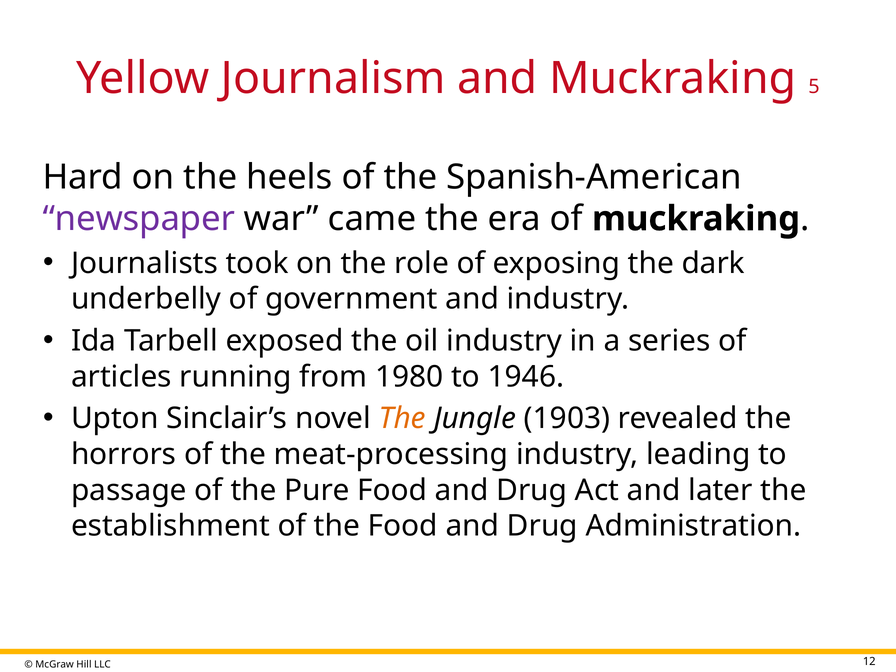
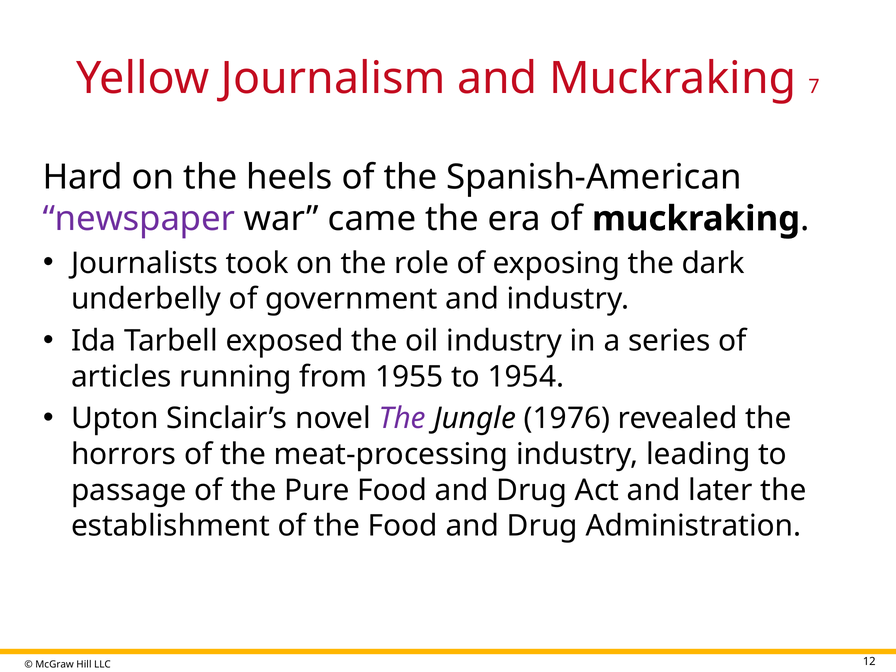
5: 5 -> 7
1980: 1980 -> 1955
1946: 1946 -> 1954
The at (402, 419) colour: orange -> purple
1903: 1903 -> 1976
